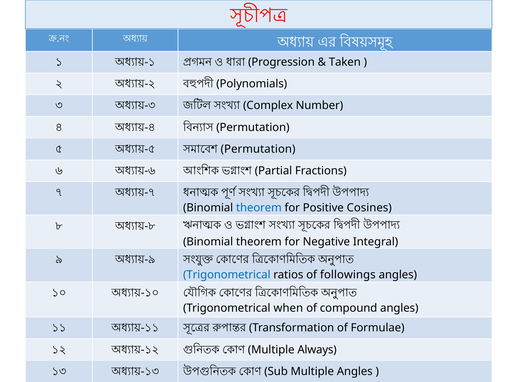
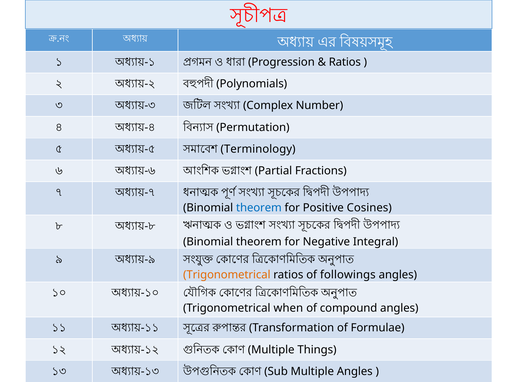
Taken at (345, 62): Taken -> Ratios
Permutation at (258, 149): Permutation -> Terminology
Trigonometrical at (227, 275) colour: blue -> orange
Always: Always -> Things
